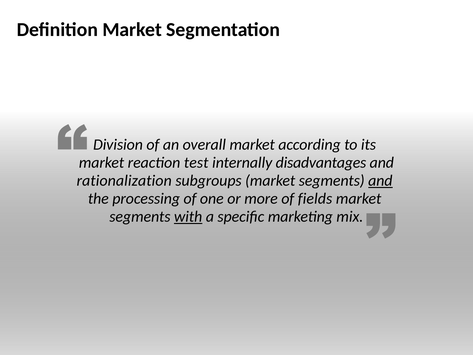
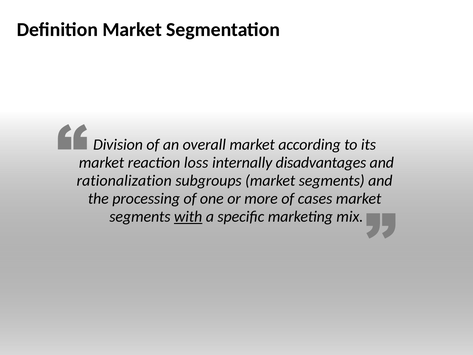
test: test -> loss
and at (380, 181) underline: present -> none
fields: fields -> cases
